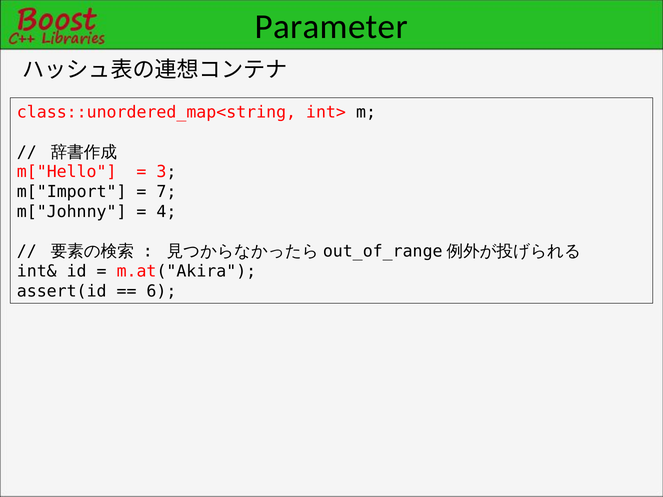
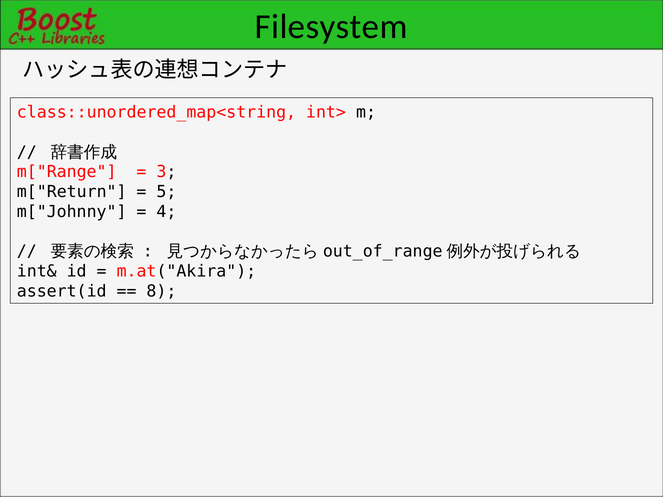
Parameter: Parameter -> Filesystem
m["Hello: m["Hello -> m["Range
m["Import: m["Import -> m["Return
7: 7 -> 5
6: 6 -> 8
